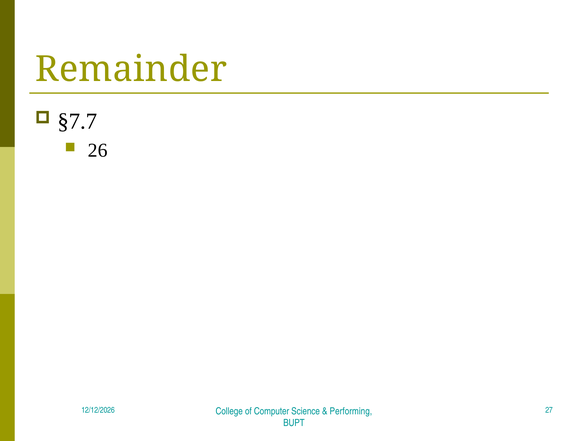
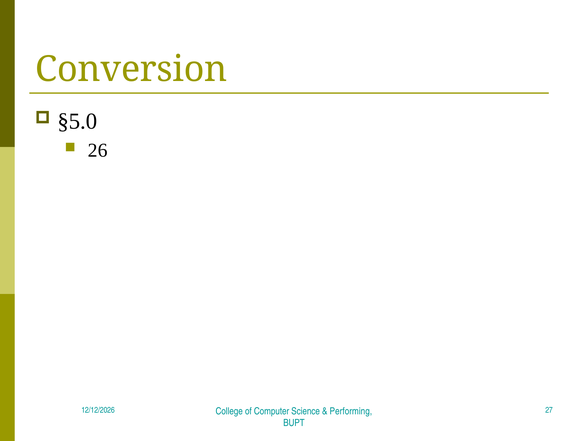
Remainder: Remainder -> Conversion
§7.7: §7.7 -> §5.0
